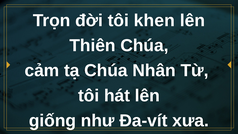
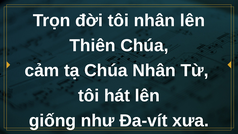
tôi khen: khen -> nhân
